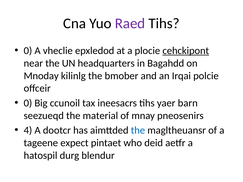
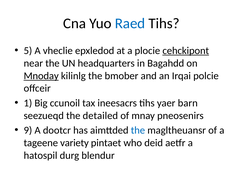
Raed colour: purple -> blue
0 at (28, 51): 0 -> 5
Mnoday underline: none -> present
0 at (28, 103): 0 -> 1
material: material -> detailed
4: 4 -> 9
expect: expect -> variety
